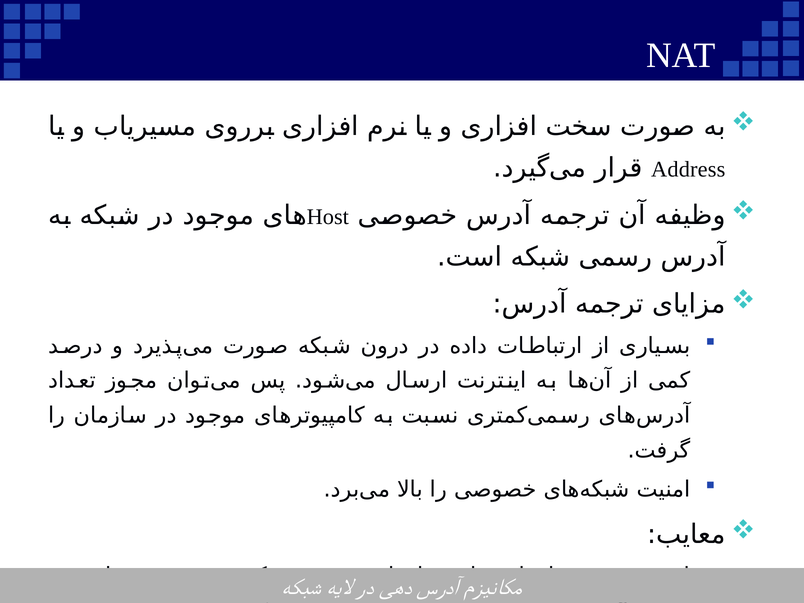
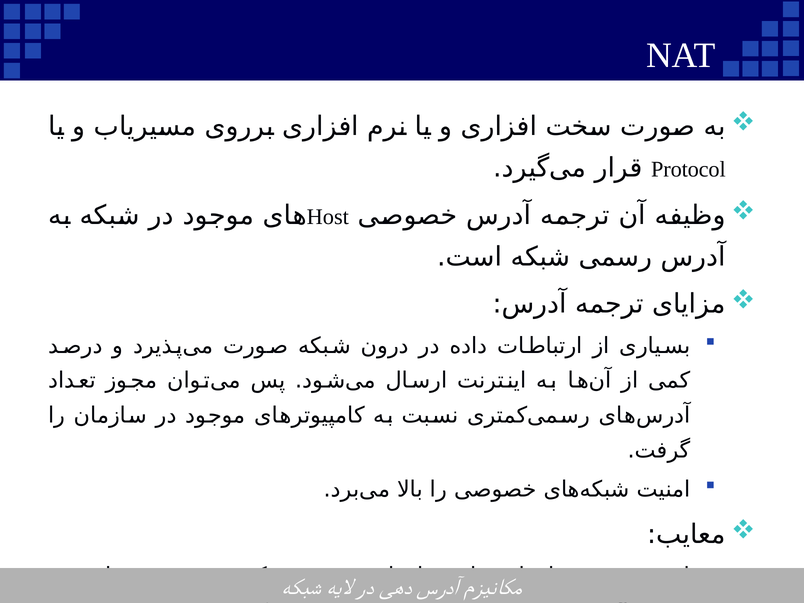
Address: Address -> Protocol
